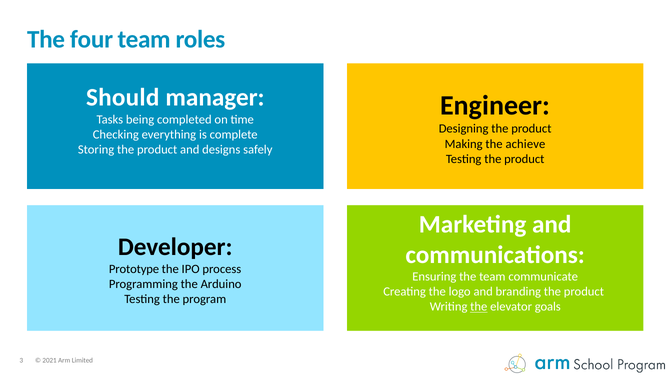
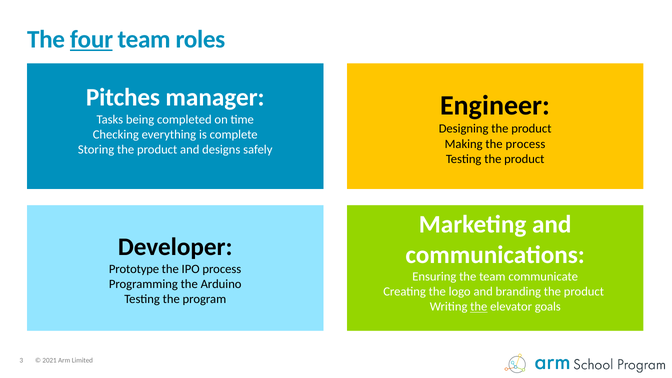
four underline: none -> present
Should: Should -> Pitches
the achieve: achieve -> process
